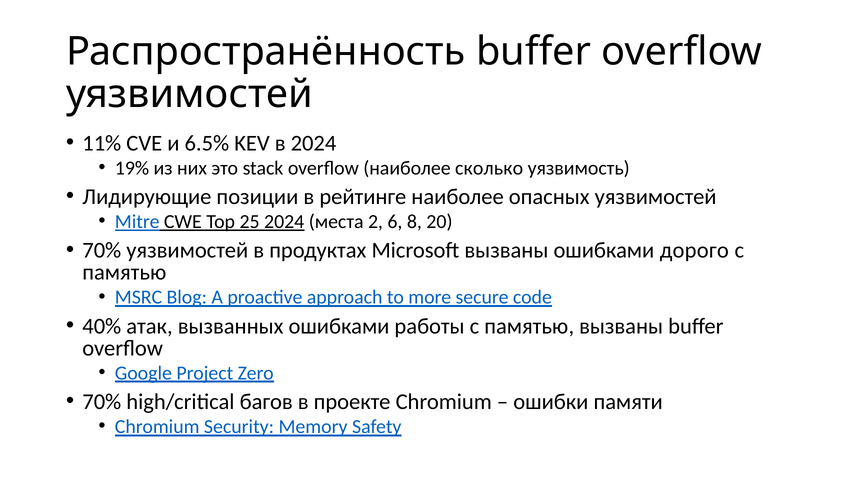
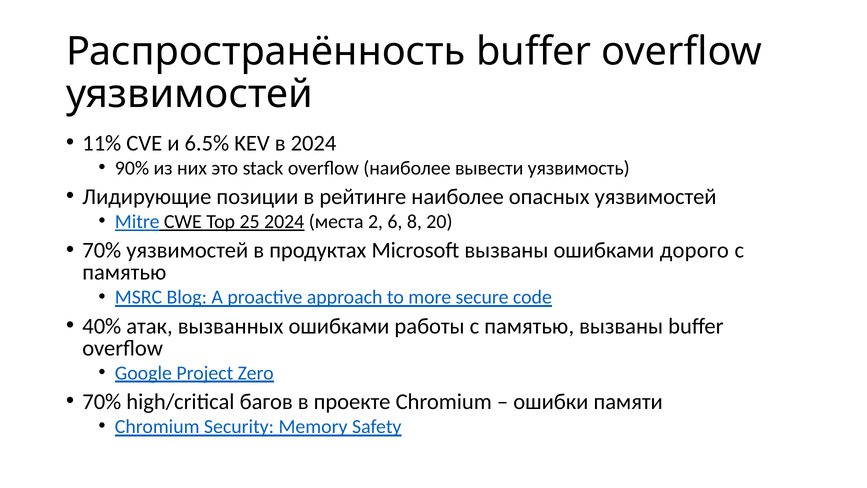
19%: 19% -> 90%
сколько: сколько -> вывести
